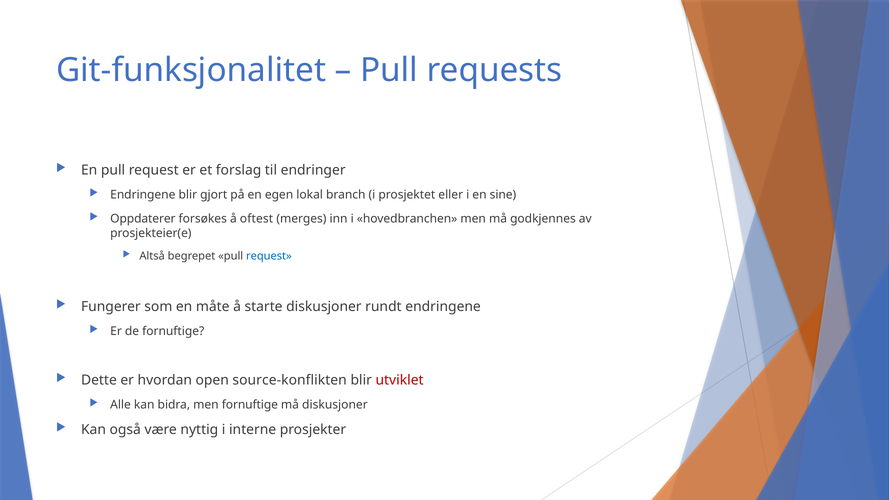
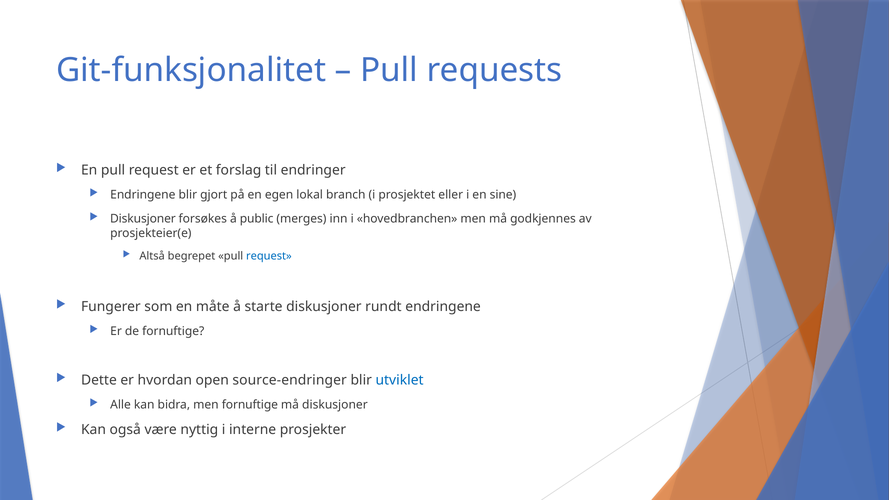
Oppdaterer at (143, 219): Oppdaterer -> Diskusjoner
oftest: oftest -> public
source-konflikten: source-konflikten -> source-endringer
utviklet colour: red -> blue
